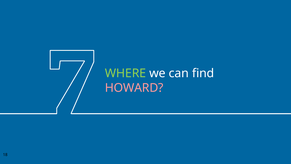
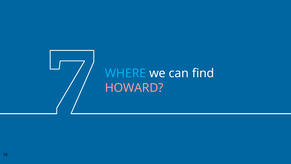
WHERE colour: light green -> light blue
